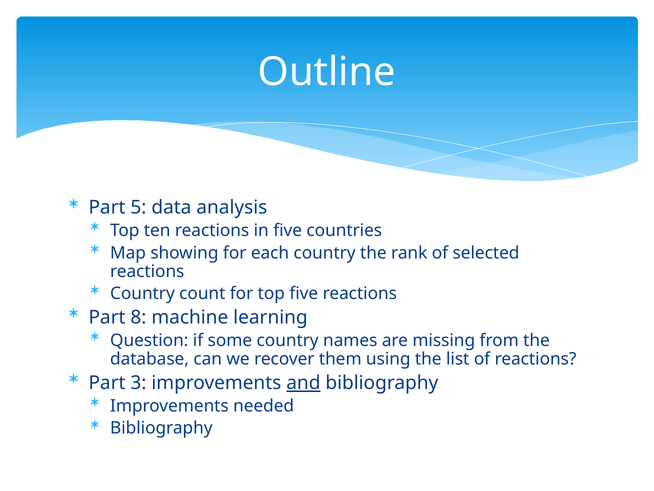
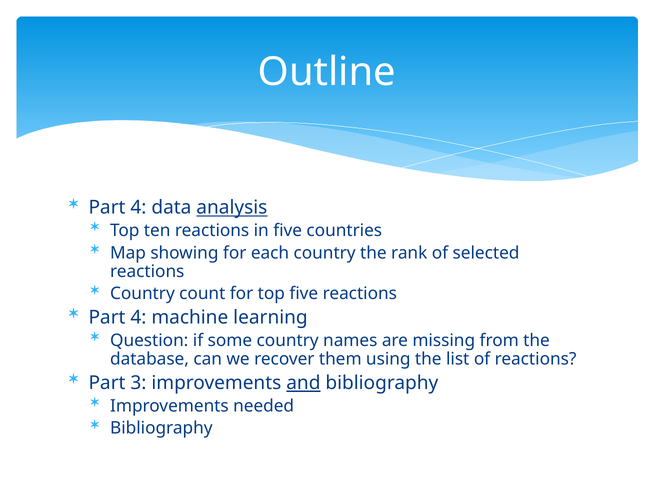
5 at (138, 207): 5 -> 4
analysis underline: none -> present
8 at (138, 317): 8 -> 4
